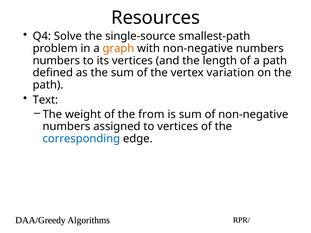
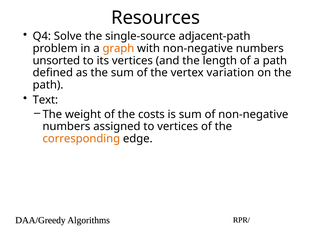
smallest-path: smallest-path -> adjacent-path
numbers at (56, 61): numbers -> unsorted
from: from -> costs
corresponding colour: blue -> orange
